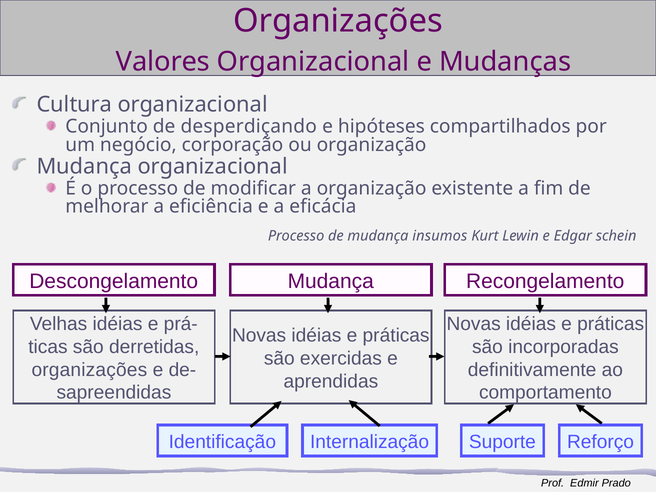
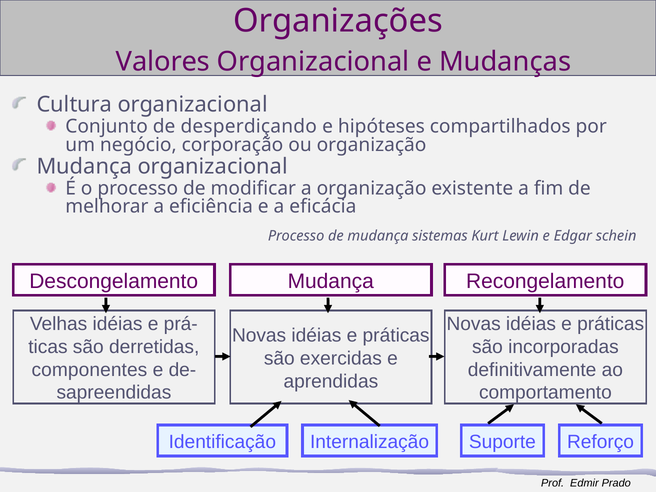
insumos: insumos -> sistemas
organizações at (89, 370): organizações -> componentes
